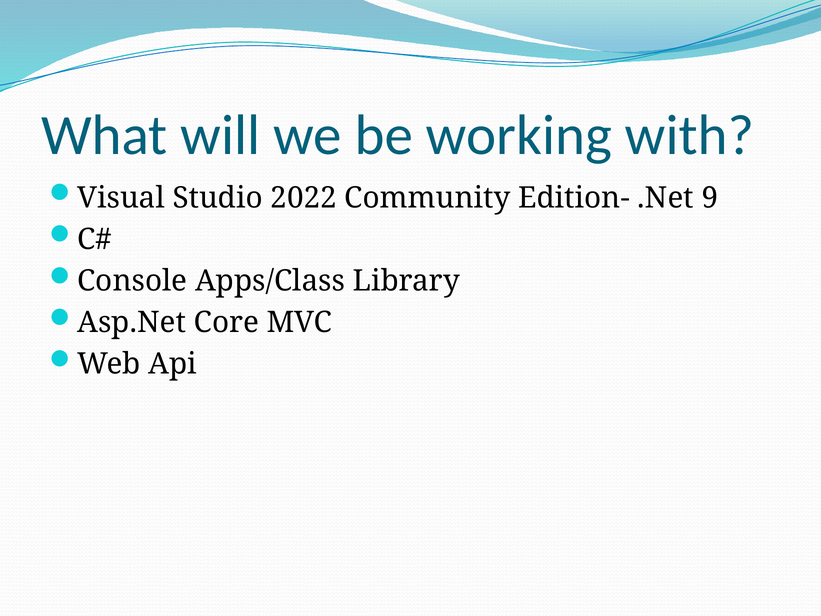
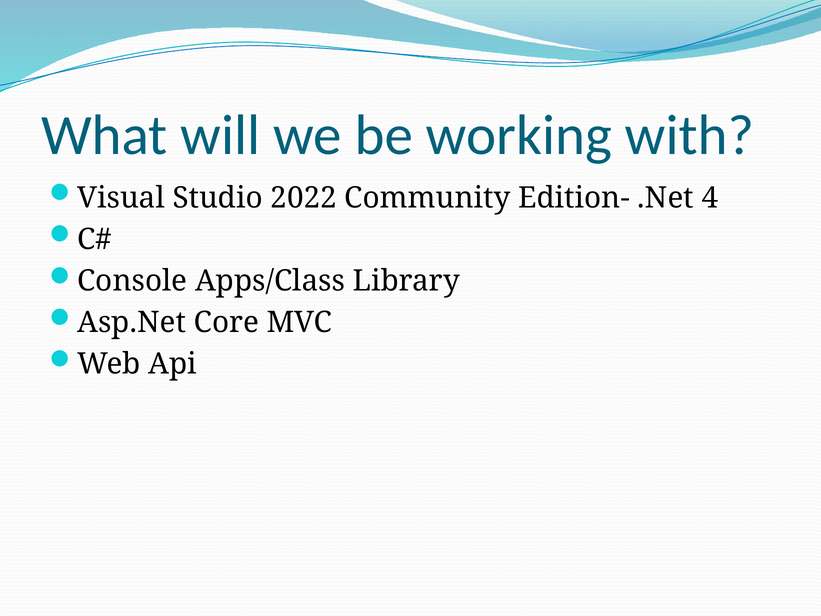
9: 9 -> 4
